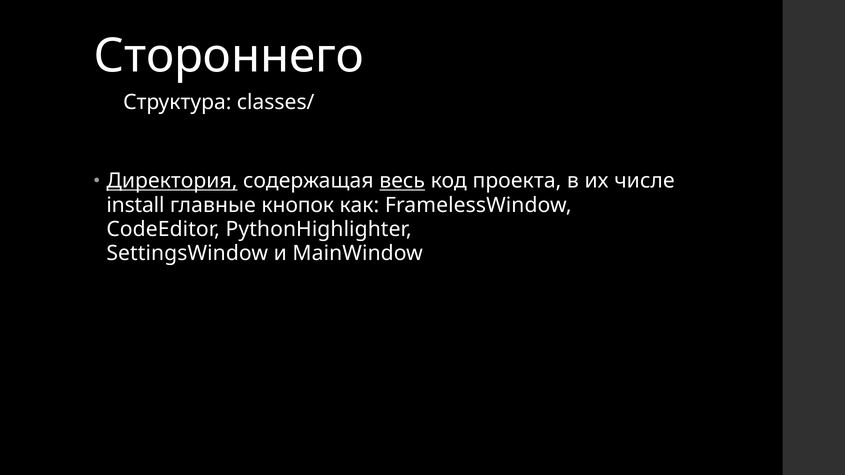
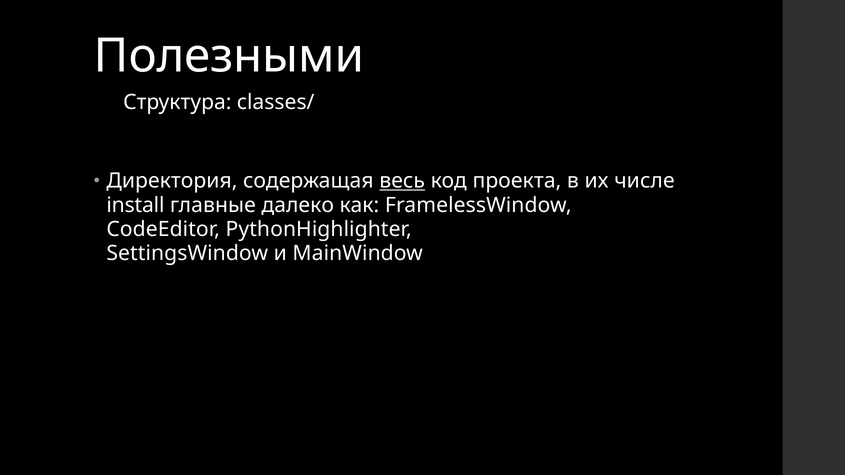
Стороннего: Стороннего -> Полезными
Директория underline: present -> none
кнопок: кнопок -> далеко
